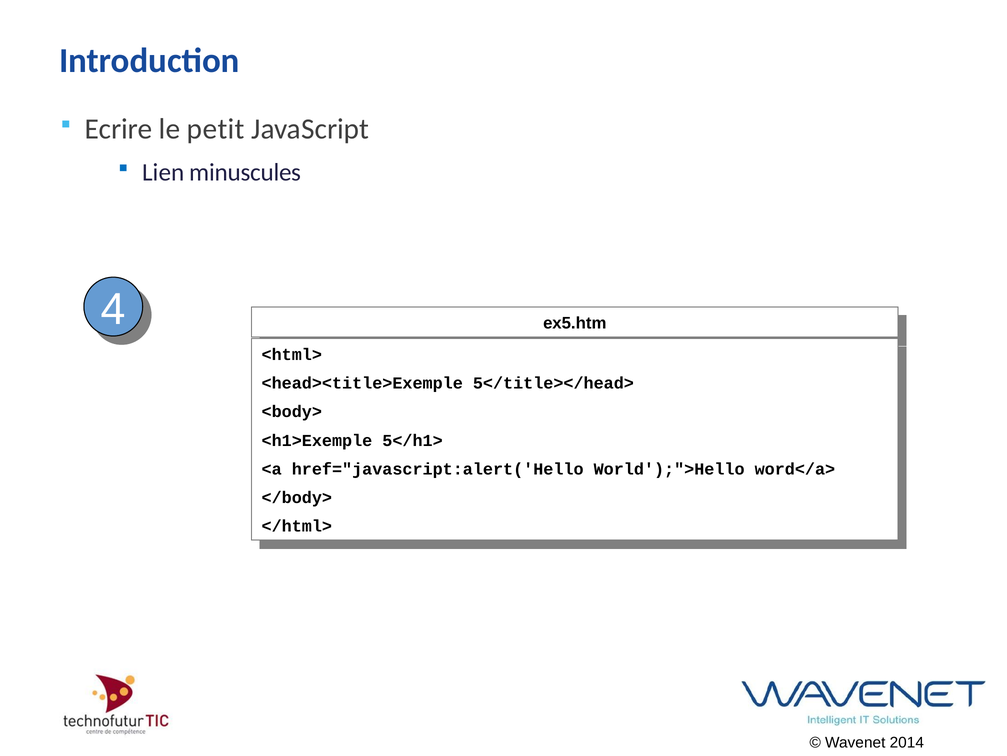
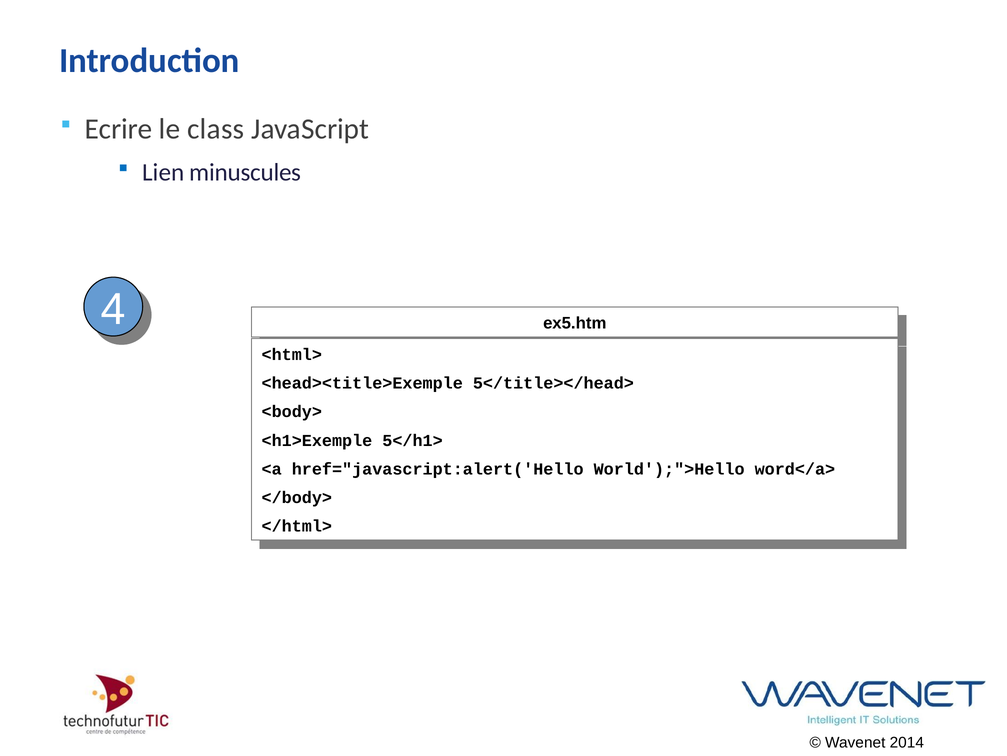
petit: petit -> class
